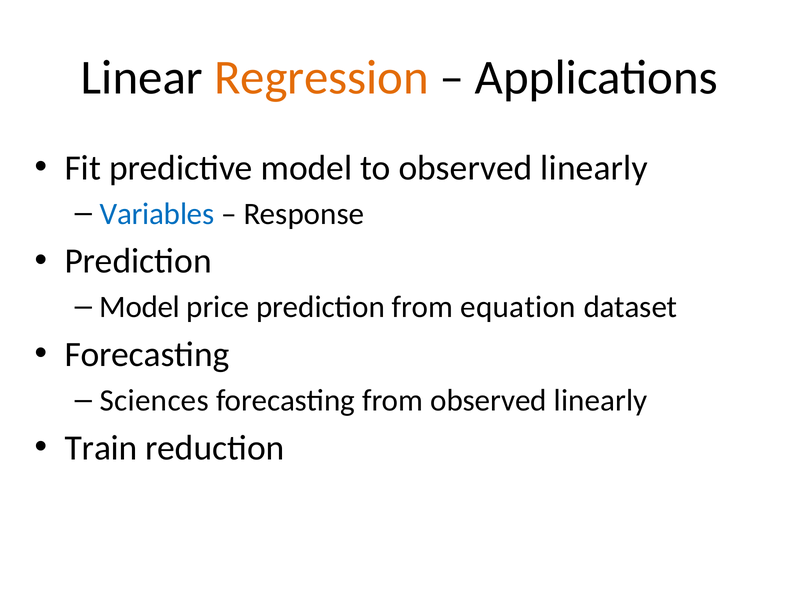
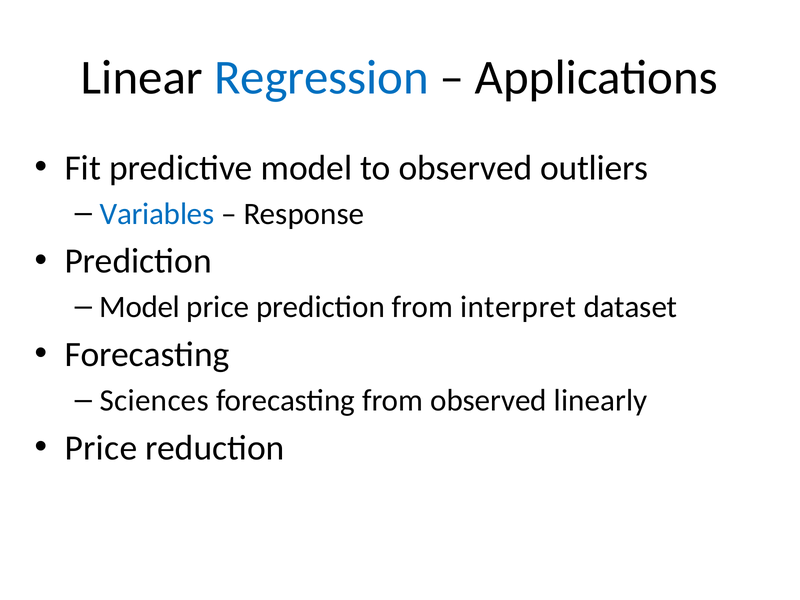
Regression colour: orange -> blue
to observed linearly: linearly -> outliers
equation: equation -> interpret
Train at (101, 448): Train -> Price
